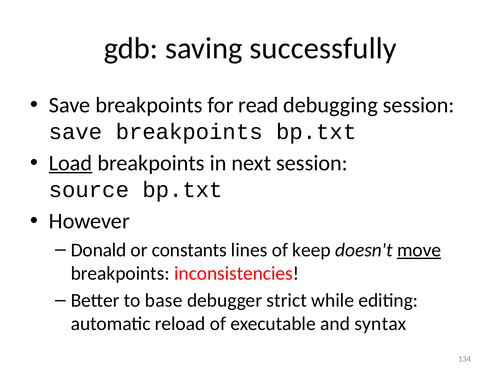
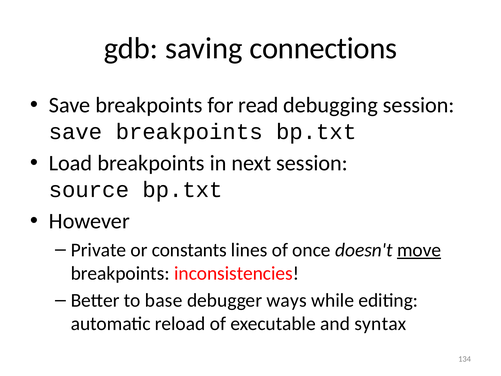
successfully: successfully -> connections
Load underline: present -> none
Donald: Donald -> Private
keep: keep -> once
strict: strict -> ways
